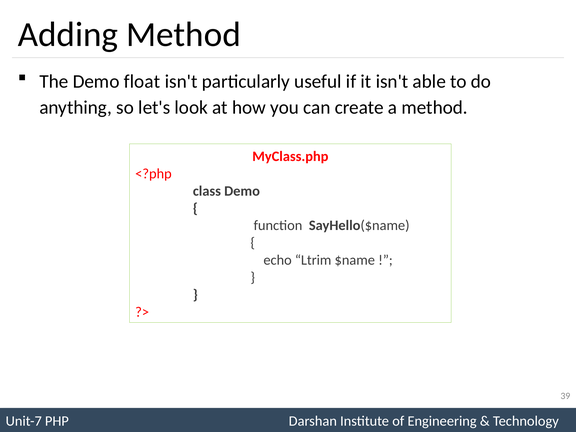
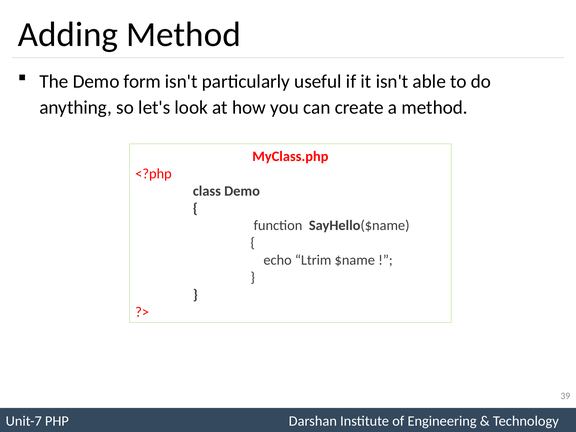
float: float -> form
